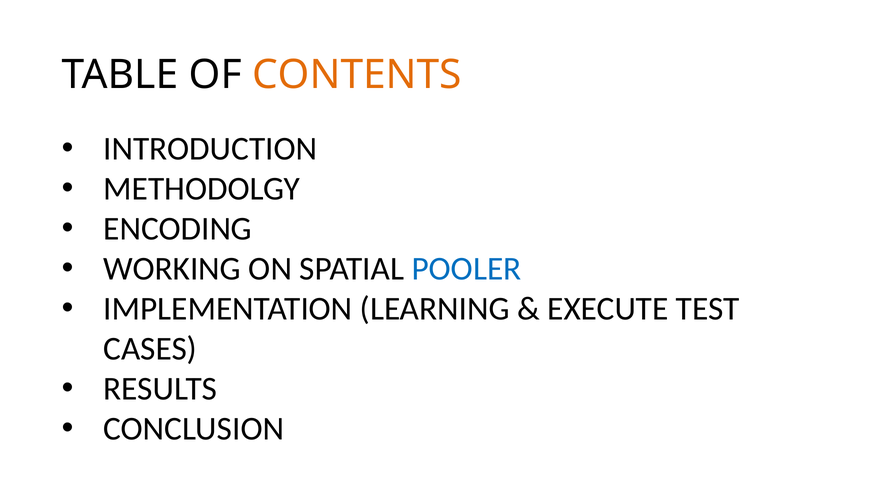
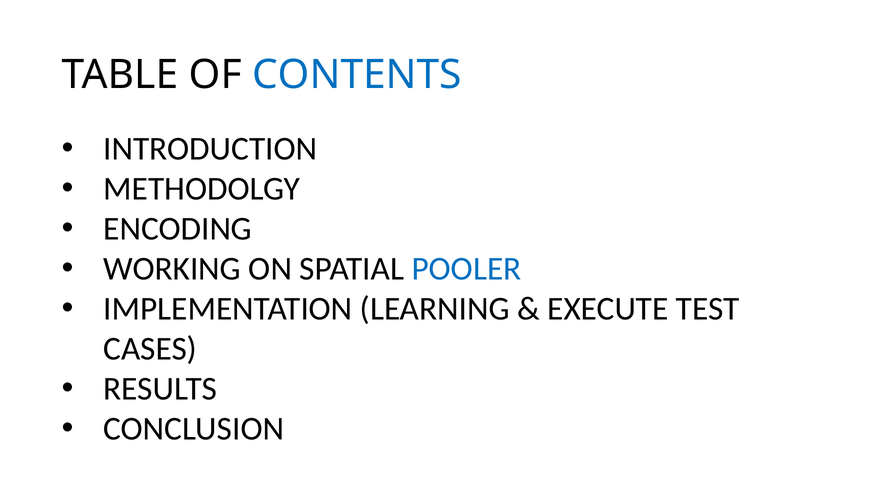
CONTENTS colour: orange -> blue
